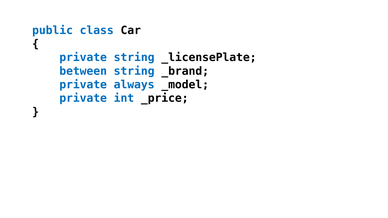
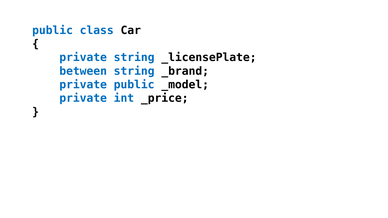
private always: always -> public
